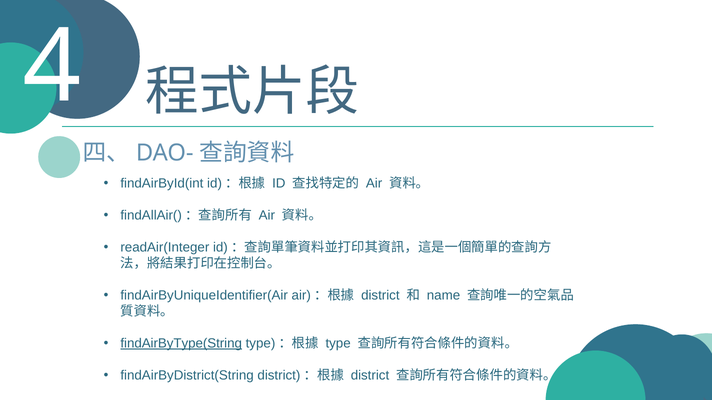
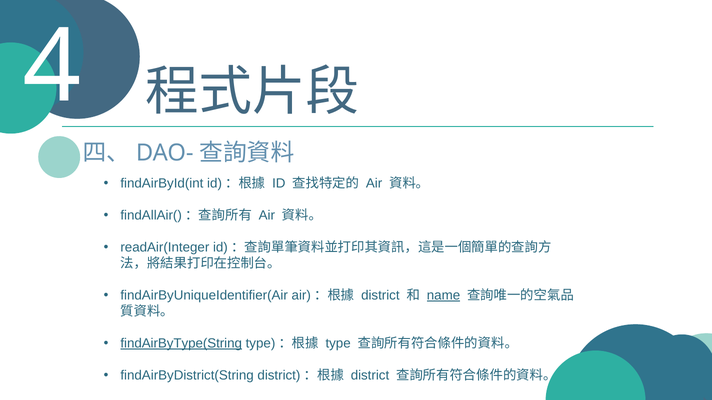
name underline: none -> present
